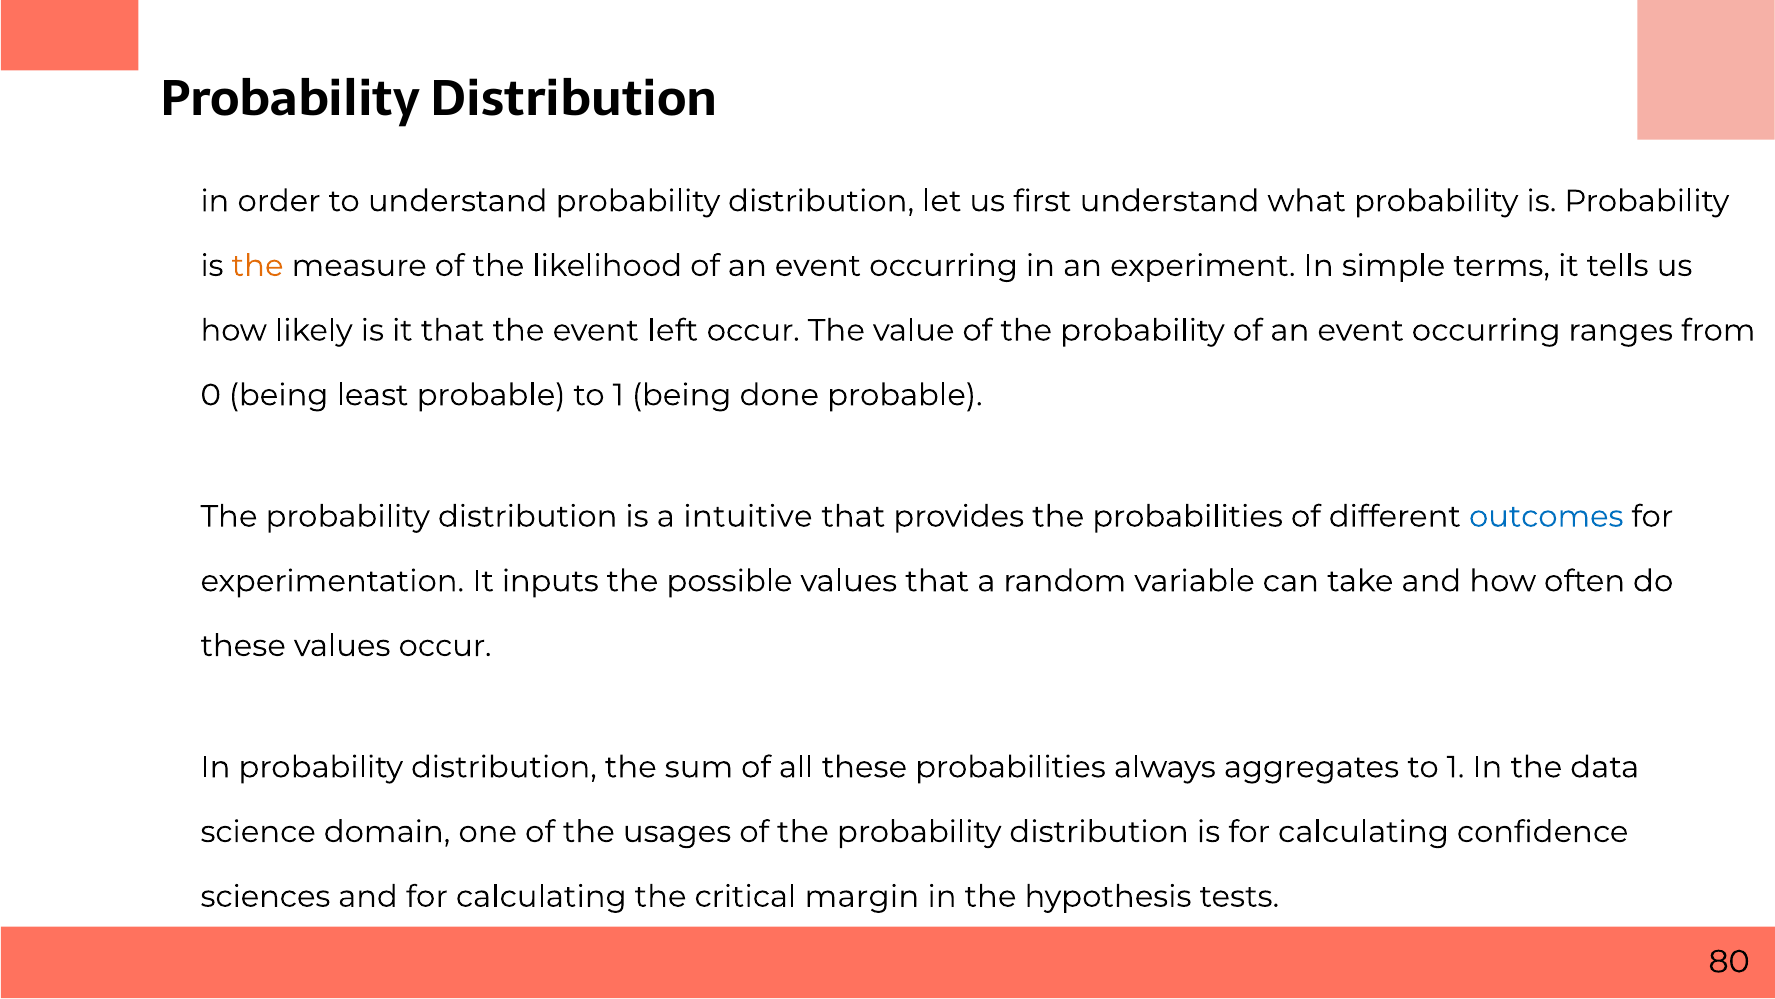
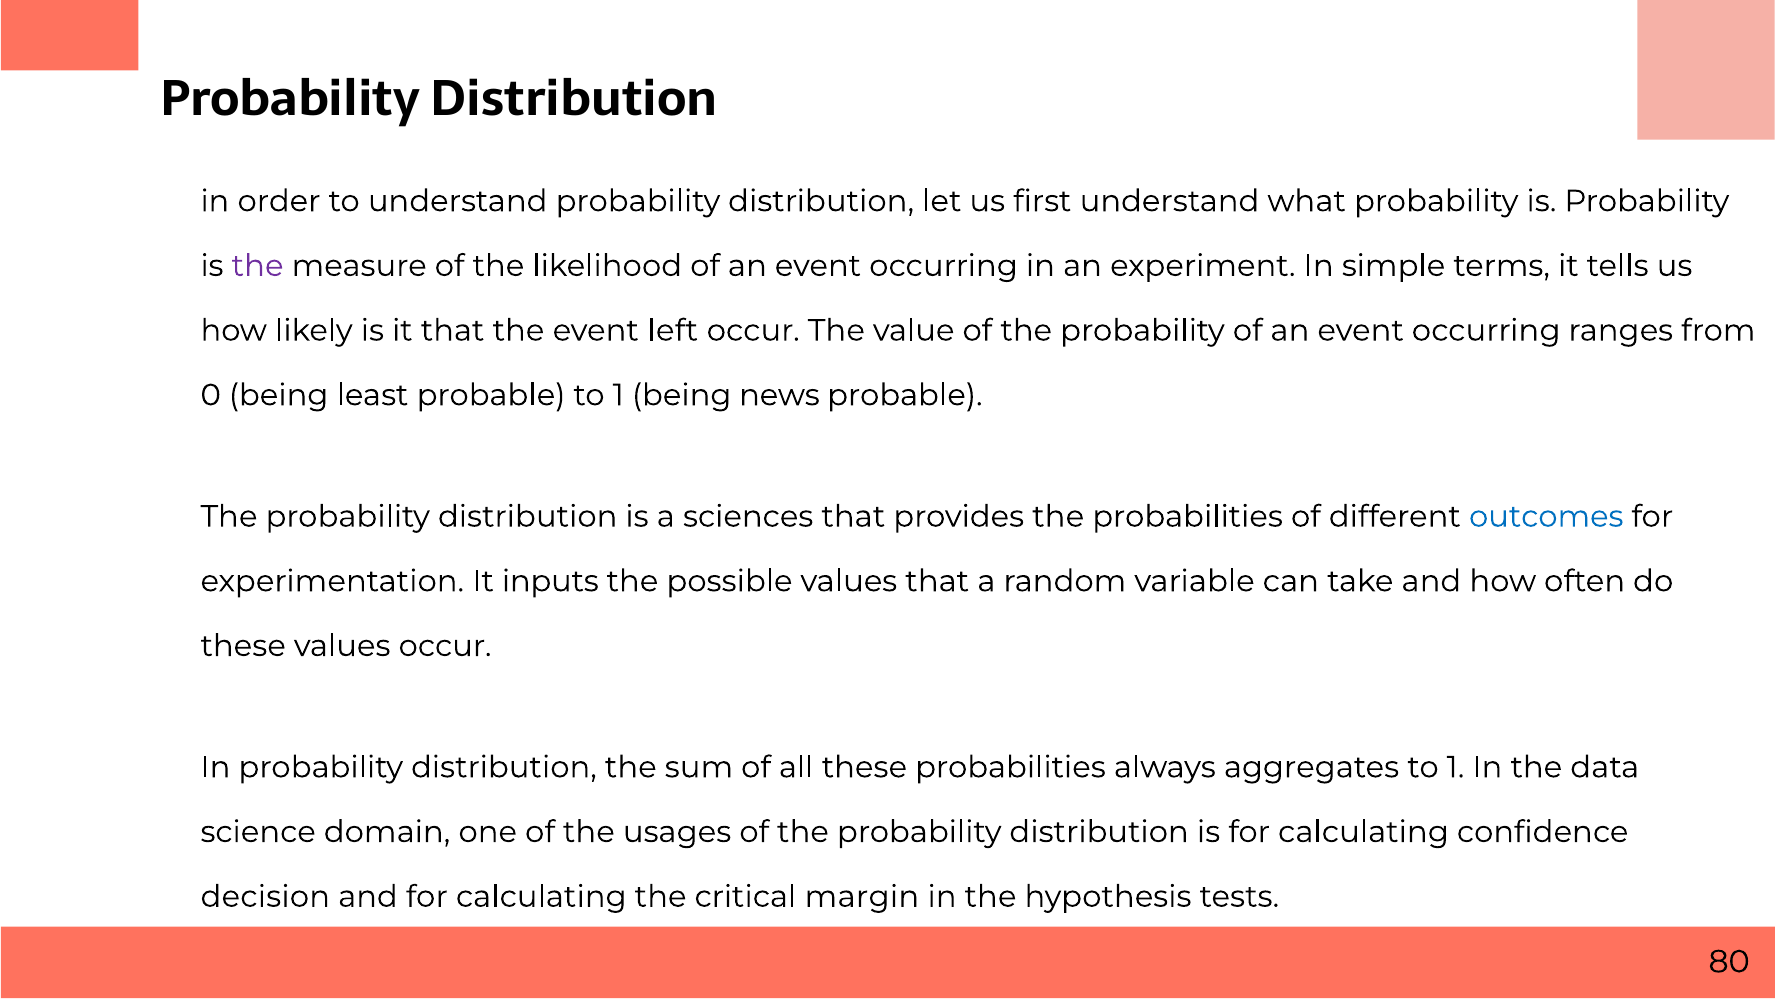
the at (258, 266) colour: orange -> purple
done: done -> news
intuitive: intuitive -> sciences
sciences: sciences -> decision
